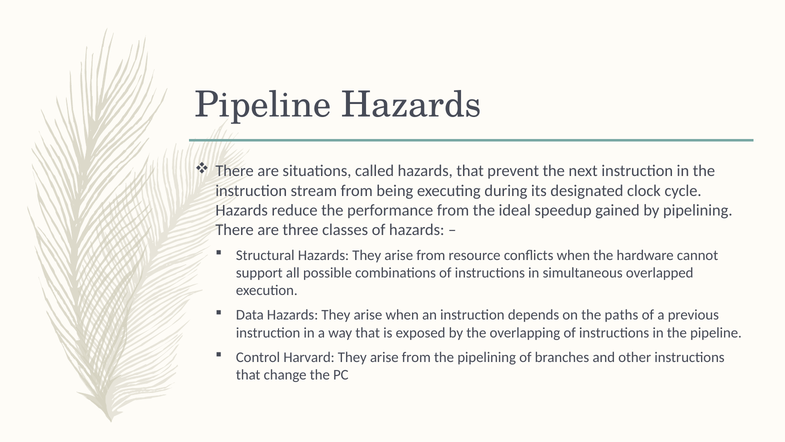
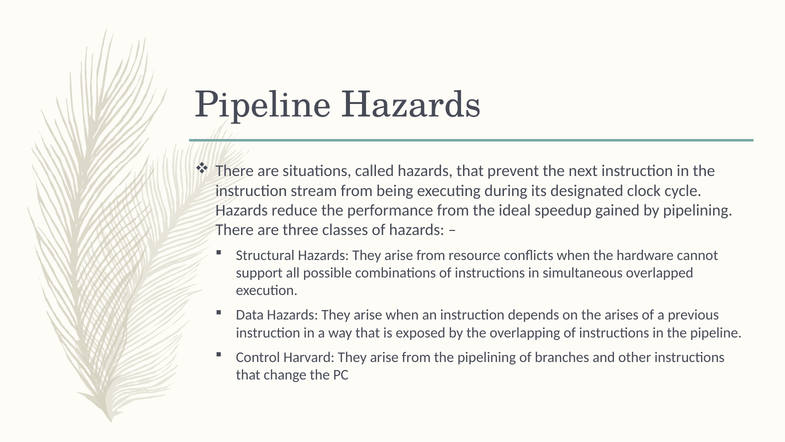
paths: paths -> arises
